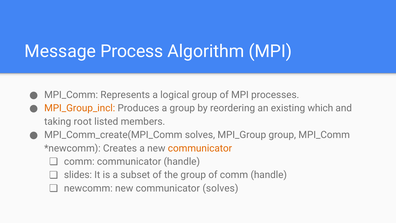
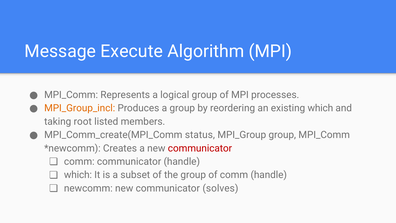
Process: Process -> Execute
MPI_Comm_create(MPI_Comm solves: solves -> status
communicator at (200, 148) colour: orange -> red
slides at (78, 175): slides -> which
